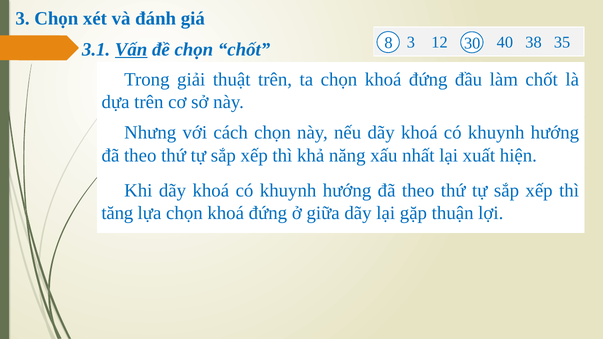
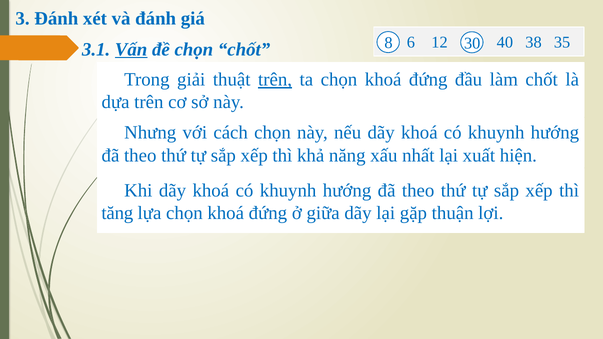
3 Chọn: Chọn -> Đánh
3 at (411, 43): 3 -> 6
trên at (275, 80) underline: none -> present
